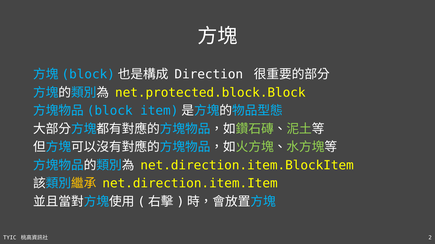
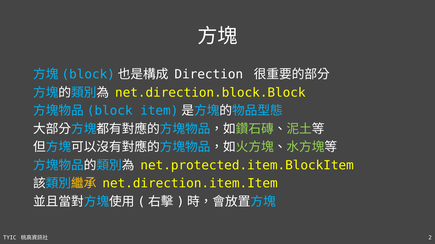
net.protected.block.Block: net.protected.block.Block -> net.direction.block.Block
net.direction.item.BlockItem: net.direction.item.BlockItem -> net.protected.item.BlockItem
